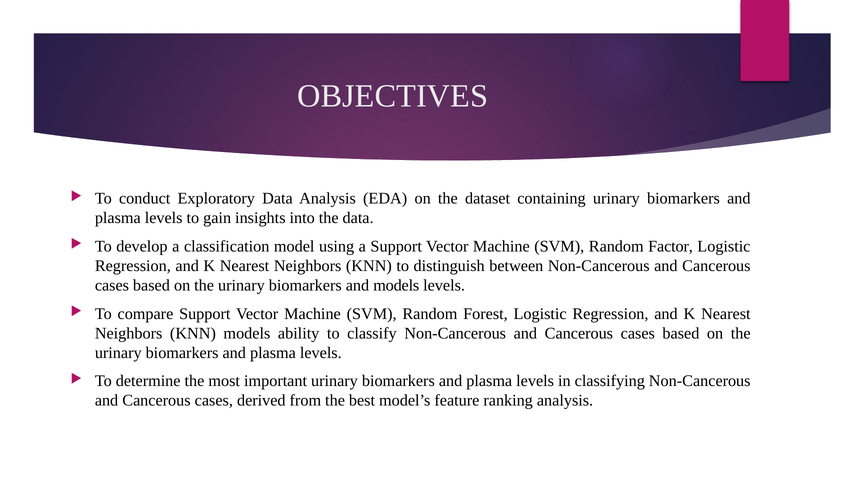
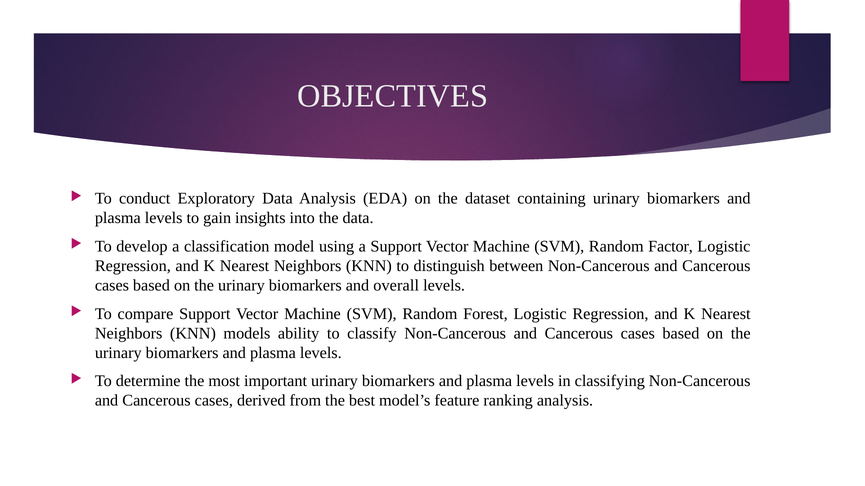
and models: models -> overall
